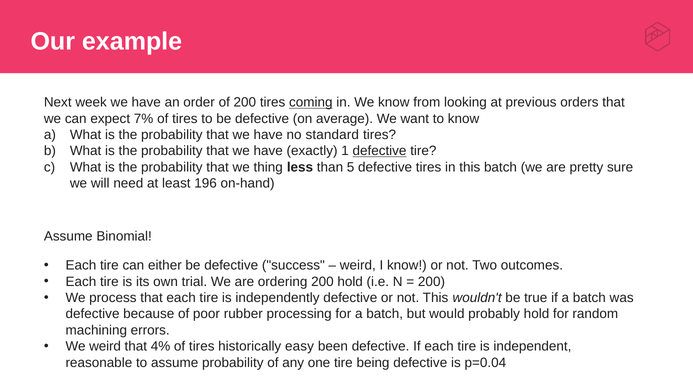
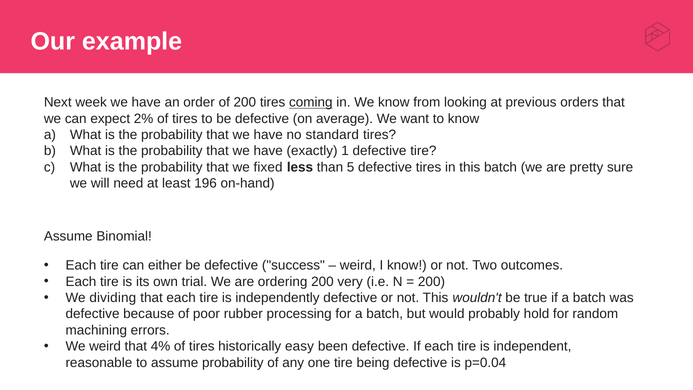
7%: 7% -> 2%
defective at (379, 151) underline: present -> none
thing: thing -> fixed
200 hold: hold -> very
process: process -> dividing
